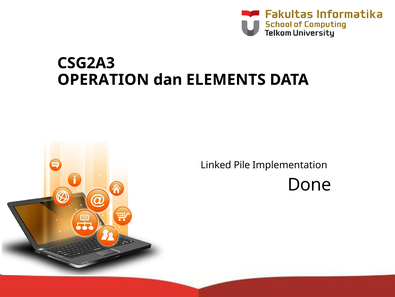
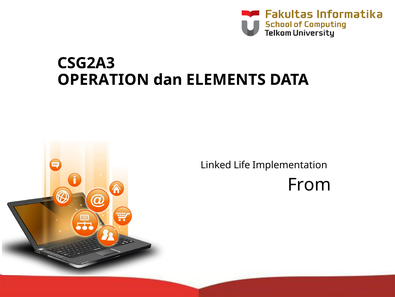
Pile: Pile -> Life
Done: Done -> From
